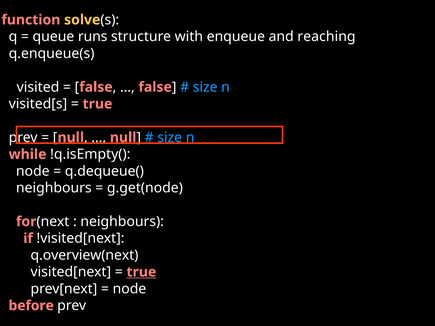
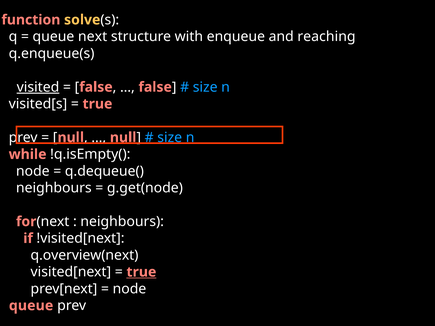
queue runs: runs -> next
visited underline: none -> present
before at (31, 306): before -> queue
